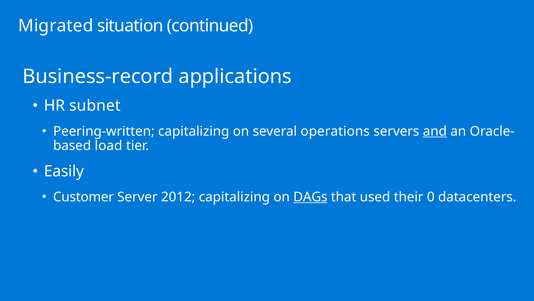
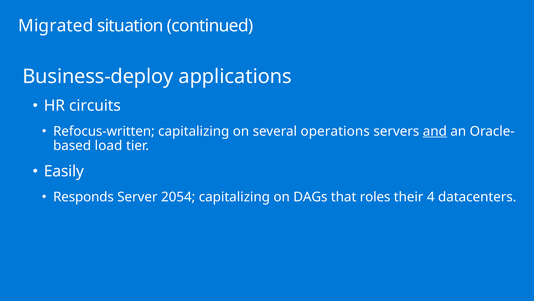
Business-record: Business-record -> Business-deploy
subnet: subnet -> circuits
Peering-written: Peering-written -> Refocus-written
Customer: Customer -> Responds
2012: 2012 -> 2054
DAGs underline: present -> none
used: used -> roles
0: 0 -> 4
